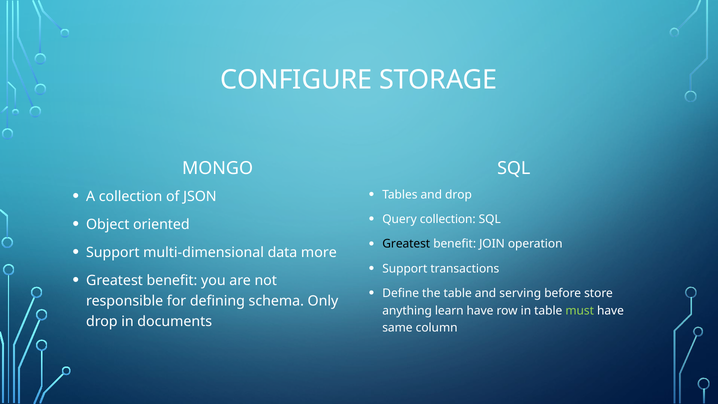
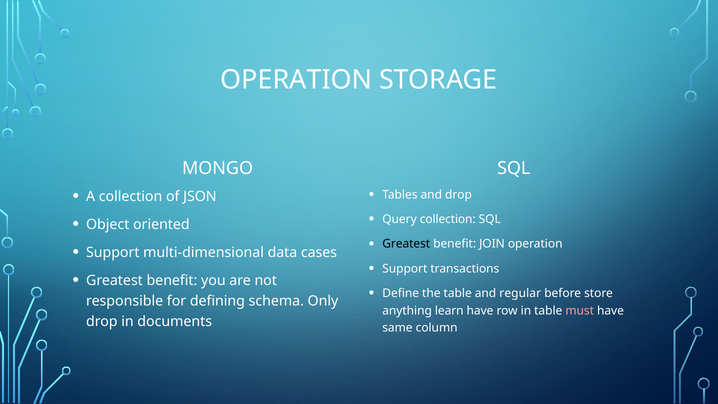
CONFIGURE at (296, 80): CONFIGURE -> OPERATION
more: more -> cases
serving: serving -> regular
must colour: light green -> pink
